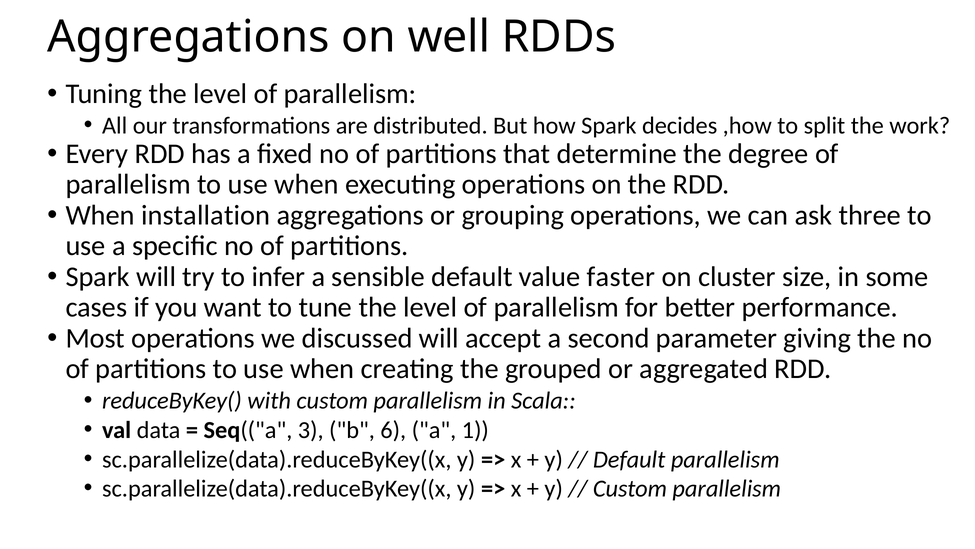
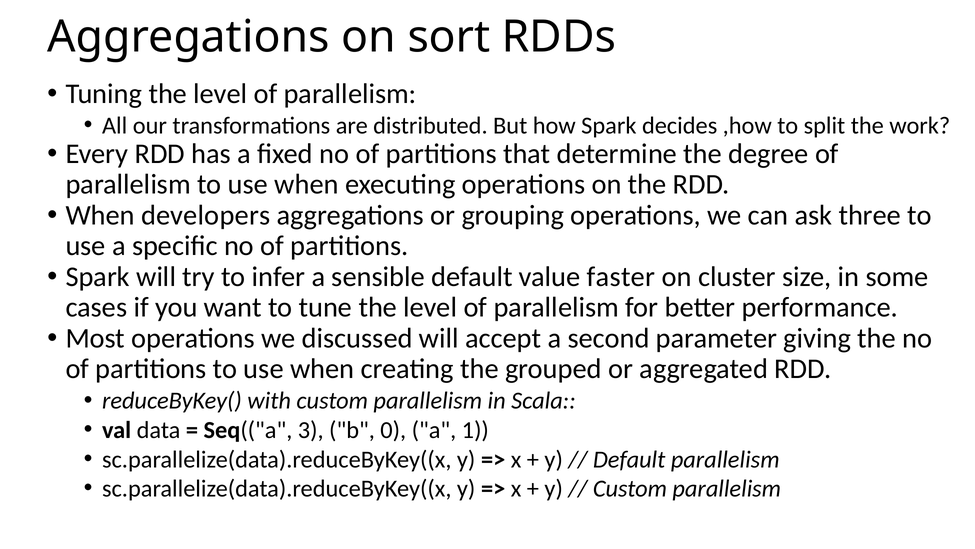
well: well -> sort
installation: installation -> developers
6: 6 -> 0
